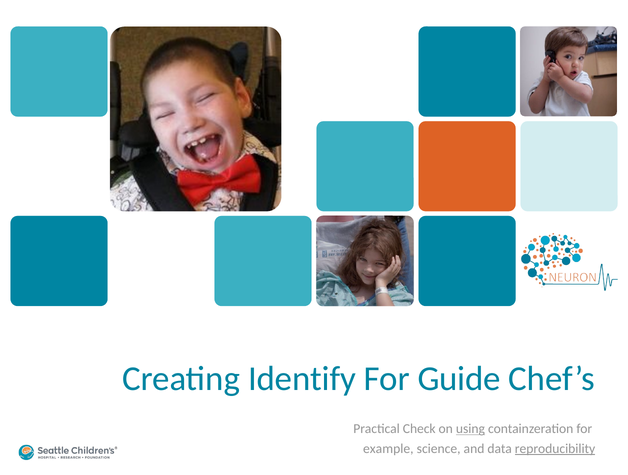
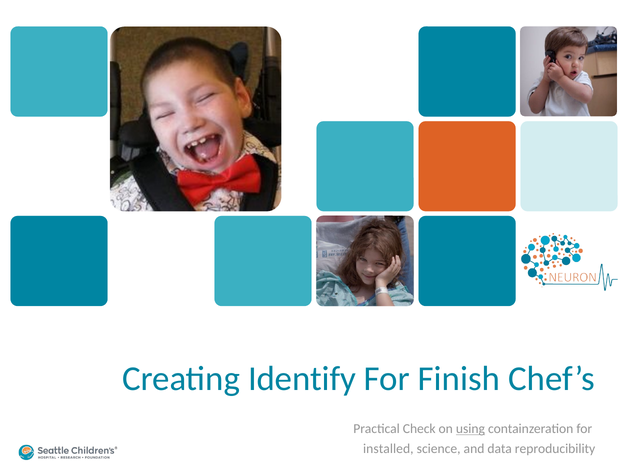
Guide: Guide -> Finish
example: example -> installed
reproducibility underline: present -> none
